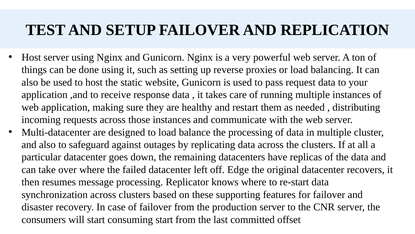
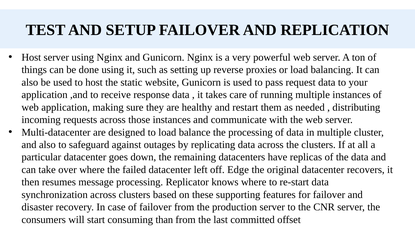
consuming start: start -> than
